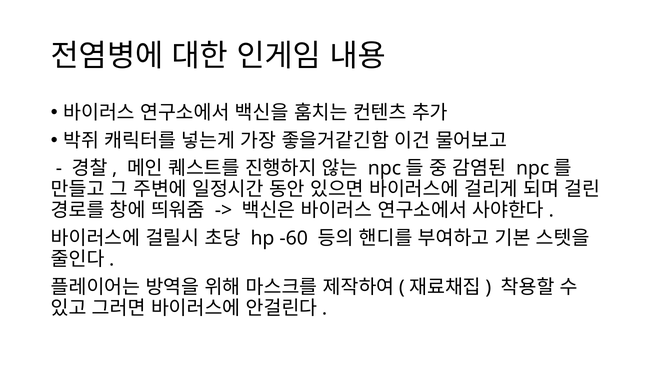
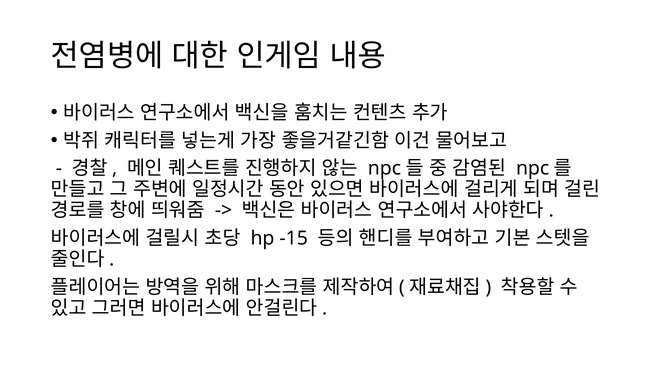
-60: -60 -> -15
